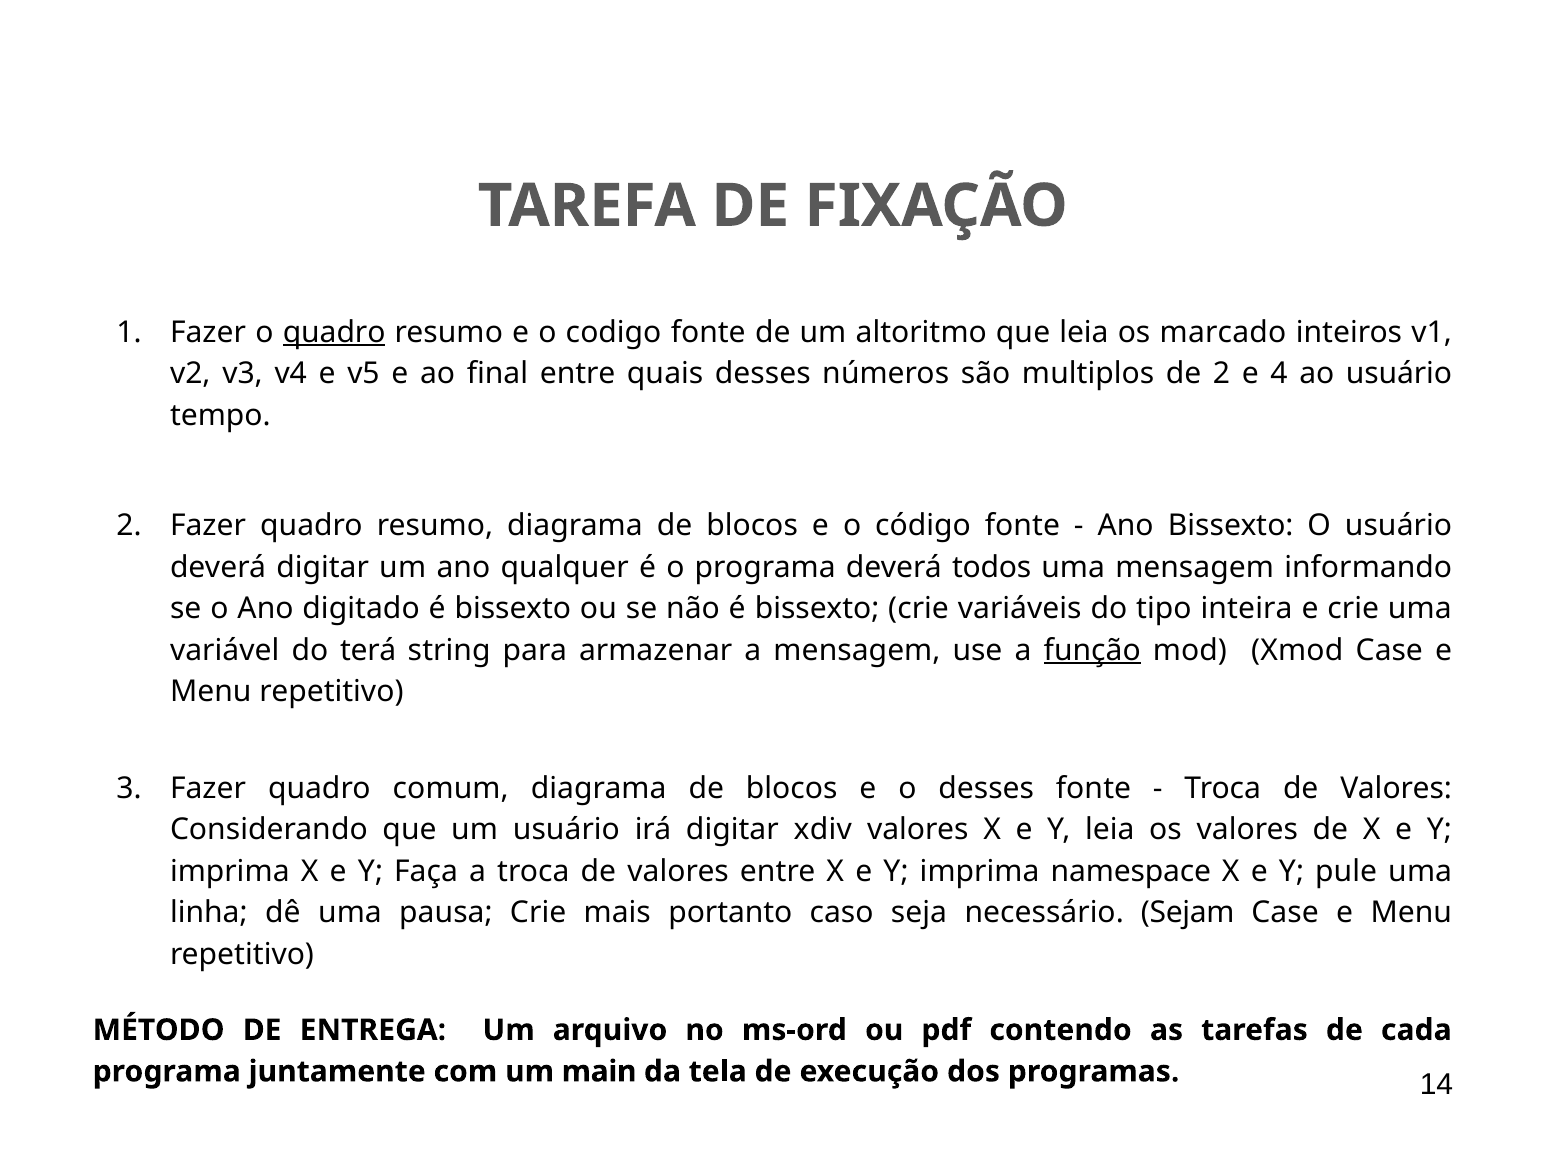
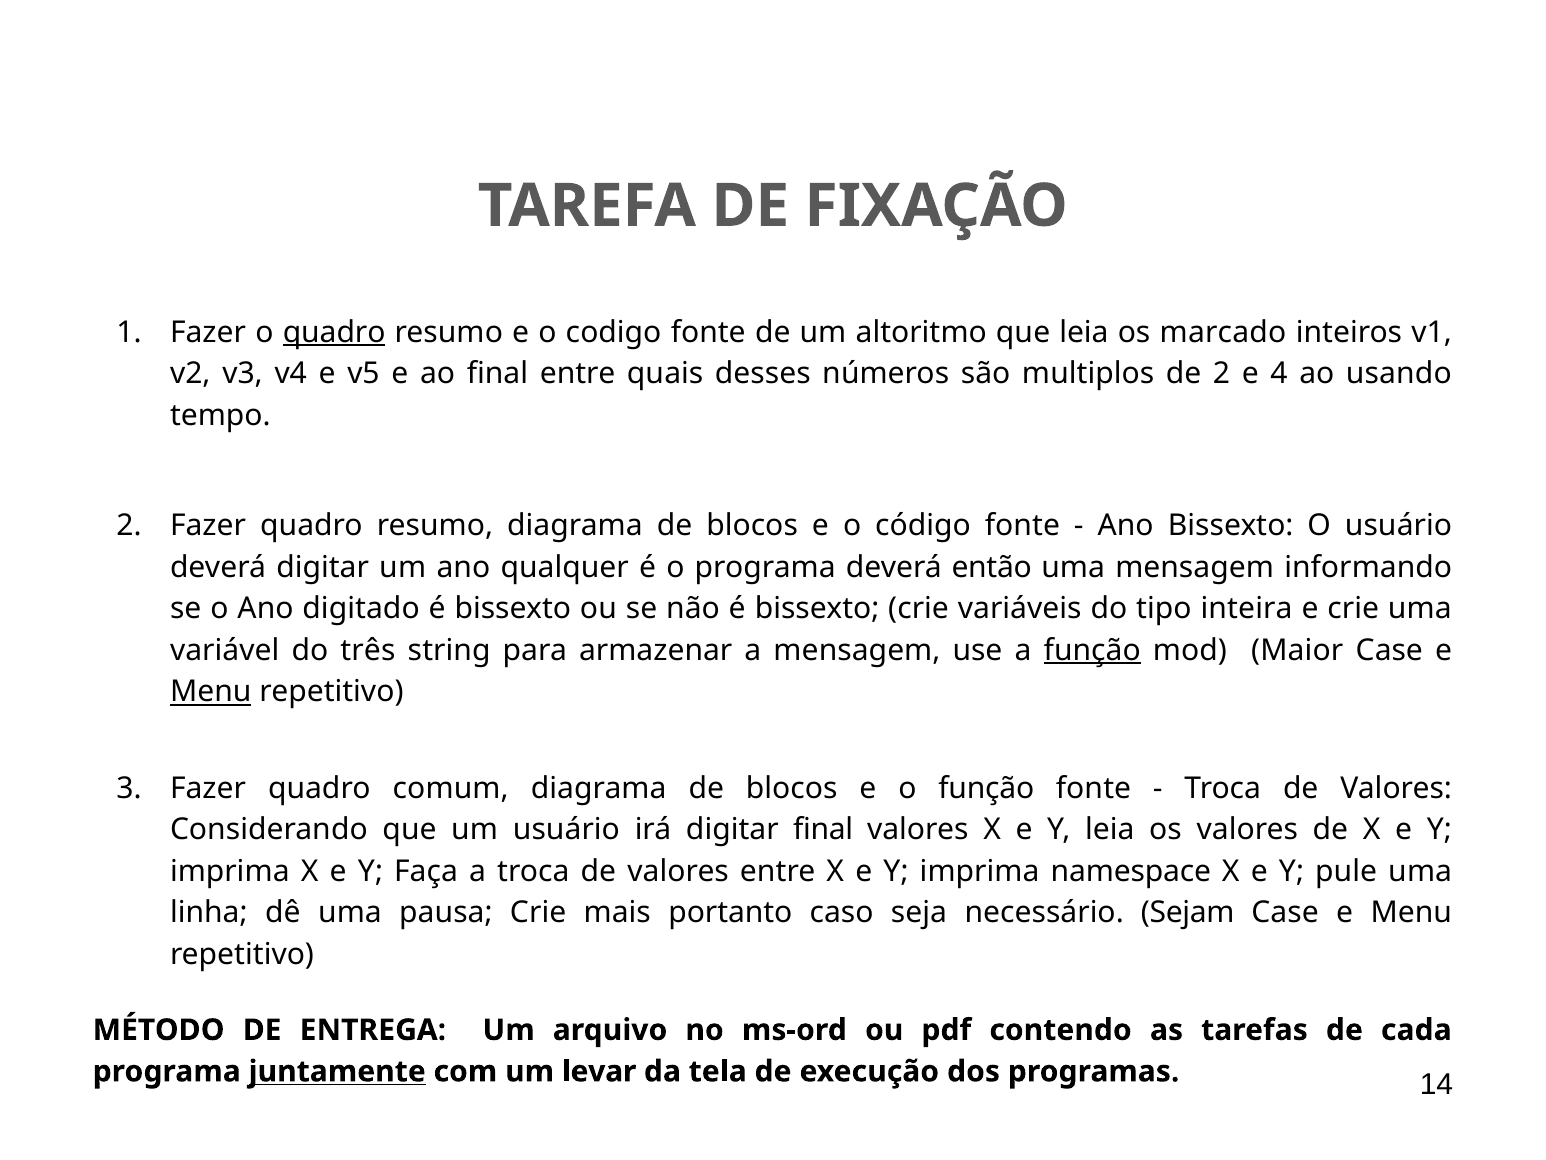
ao usuário: usuário -> usando
todos: todos -> então
terá: terá -> três
Xmod: Xmod -> Maior
Menu at (211, 691) underline: none -> present
o desses: desses -> função
digitar xdiv: xdiv -> final
juntamente underline: none -> present
main: main -> levar
